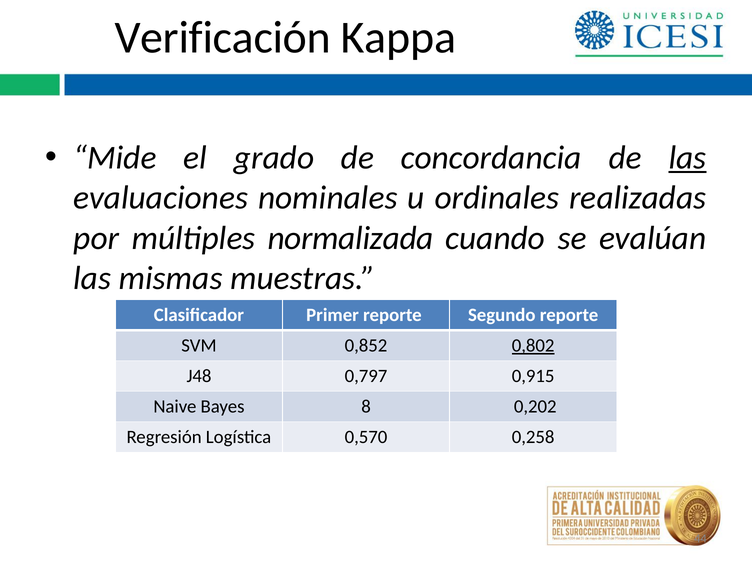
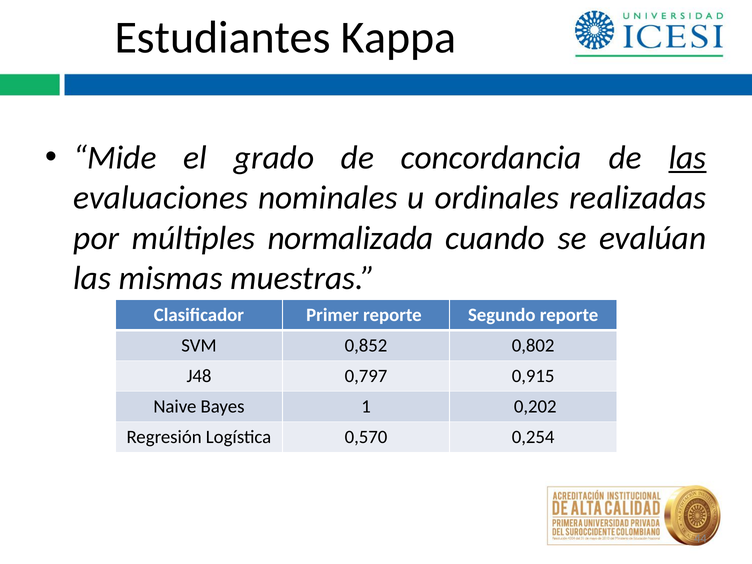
Verificación: Verificación -> Estudiantes
0,802 underline: present -> none
8: 8 -> 1
0,258: 0,258 -> 0,254
